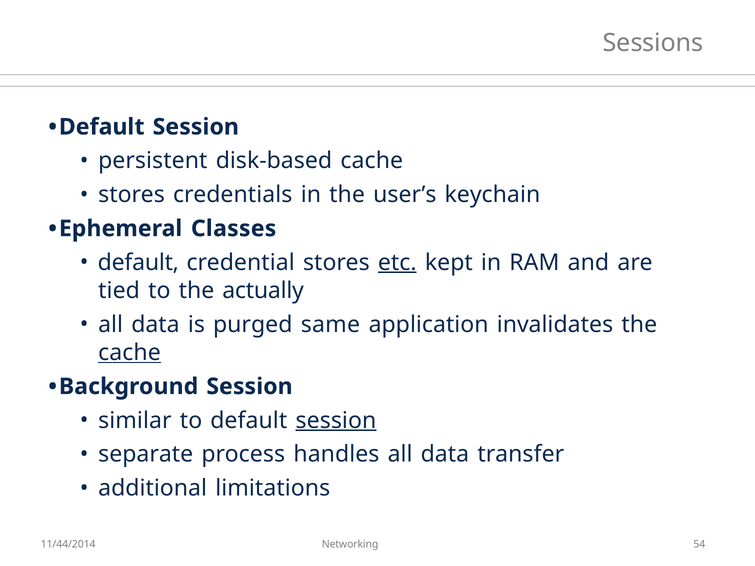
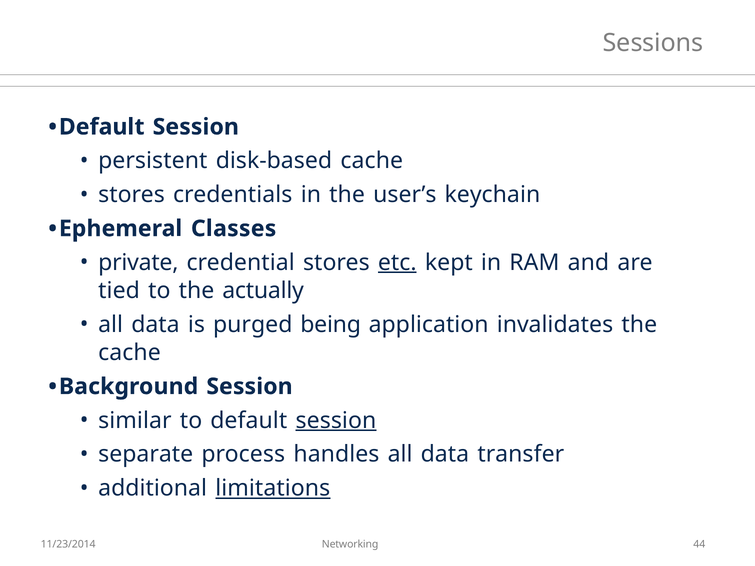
default at (138, 263): default -> private
same: same -> being
cache at (129, 353) underline: present -> none
limitations underline: none -> present
11/44/2014: 11/44/2014 -> 11/23/2014
54: 54 -> 44
